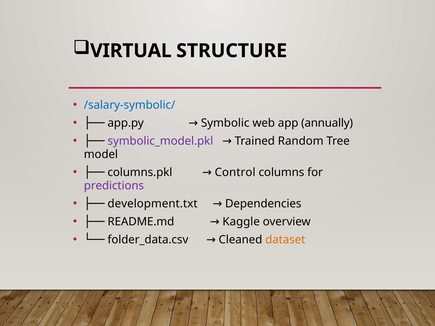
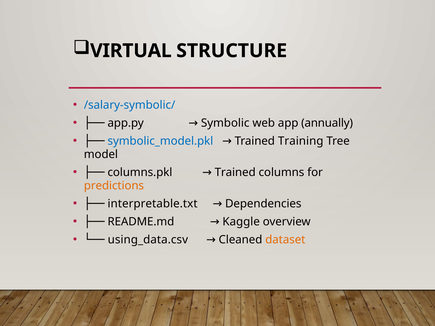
symbolic_model.pkl colour: purple -> blue
Random: Random -> Training
columns.pkl Control: Control -> Trained
predictions colour: purple -> orange
development.txt: development.txt -> interpretable.txt
folder_data.csv: folder_data.csv -> using_data.csv
